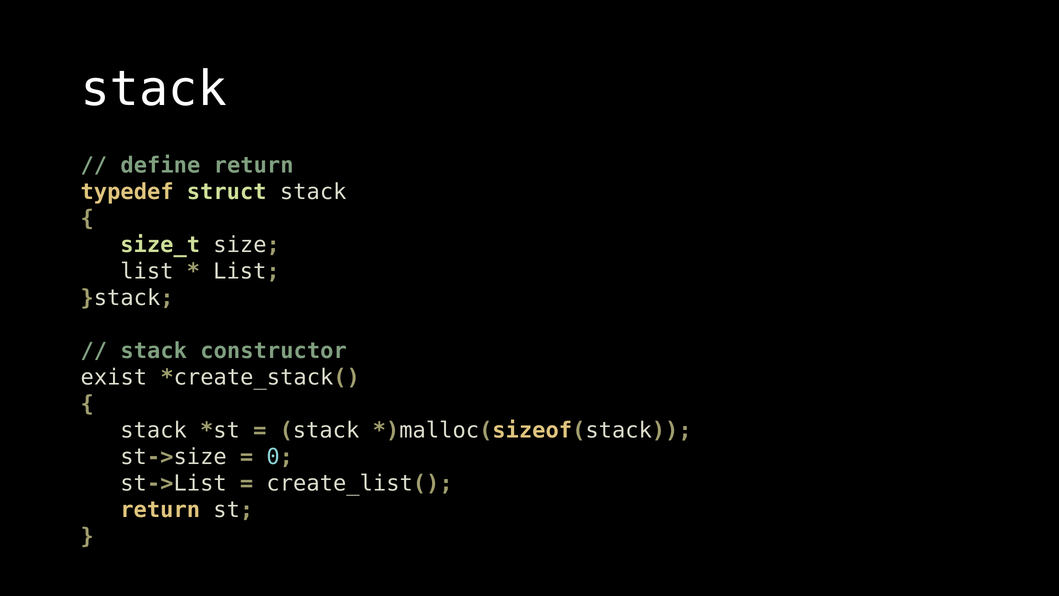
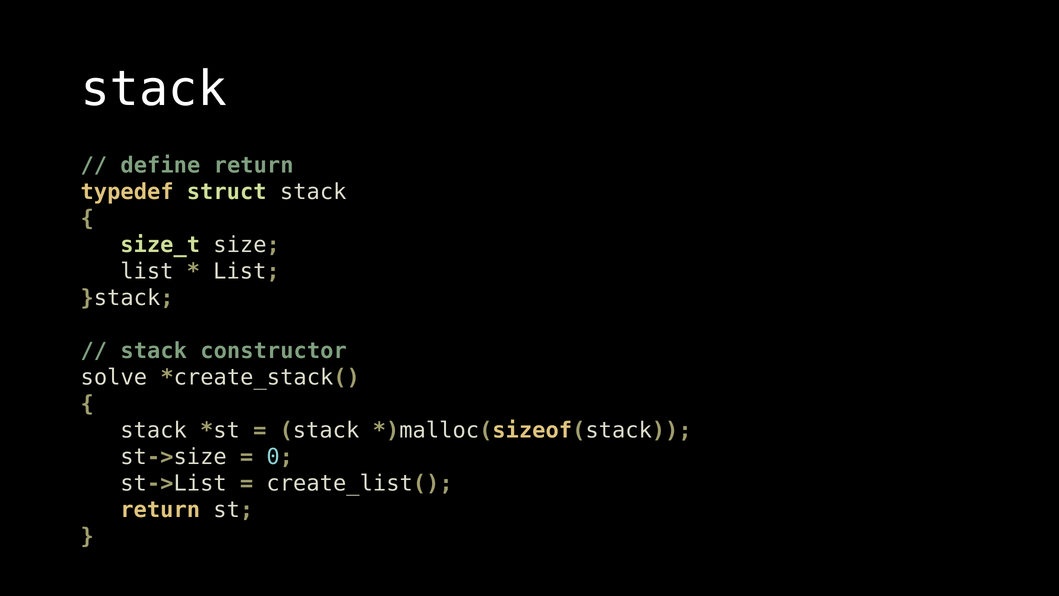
exist: exist -> solve
